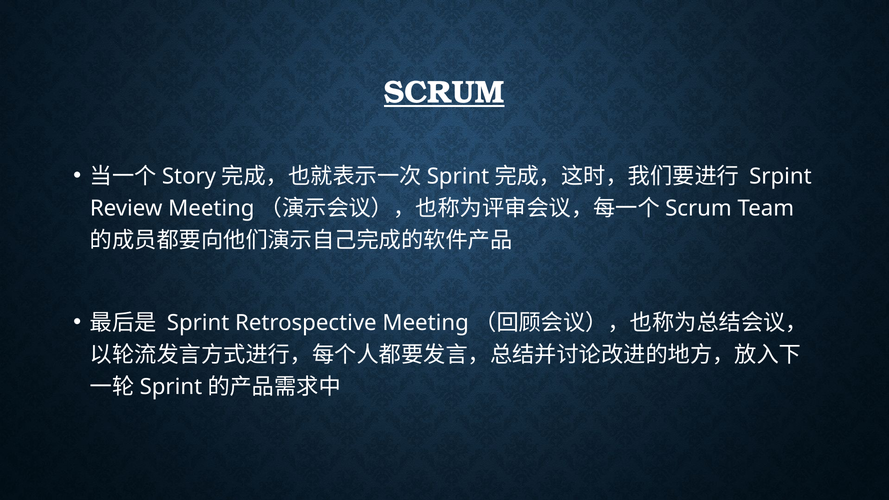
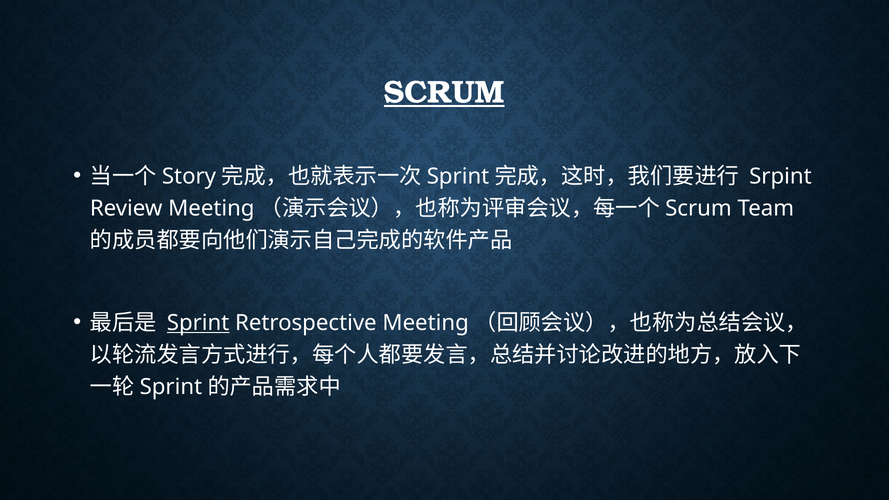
Sprint at (198, 323) underline: none -> present
